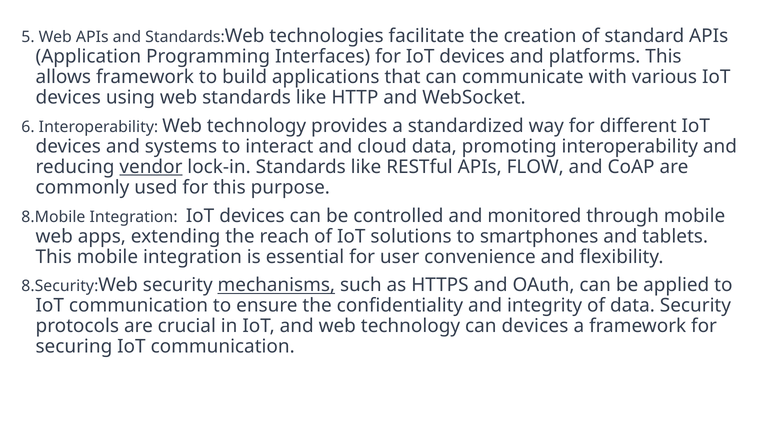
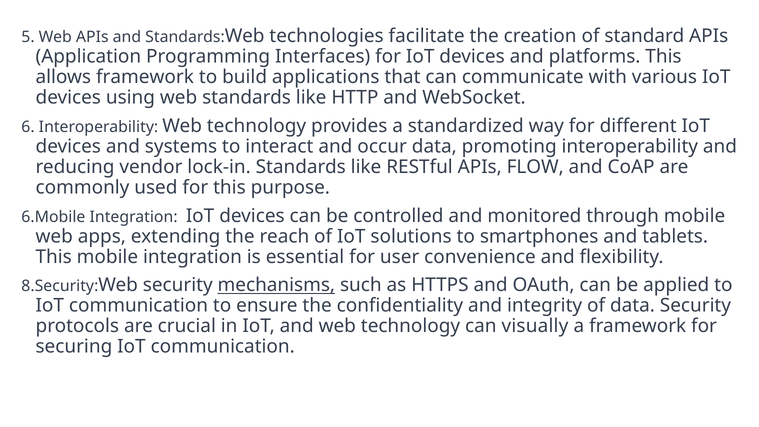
cloud: cloud -> occur
vendor underline: present -> none
8.Mobile: 8.Mobile -> 6.Mobile
can devices: devices -> visually
